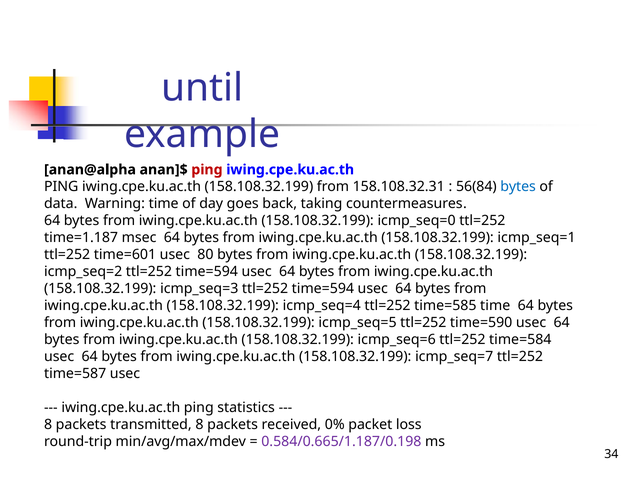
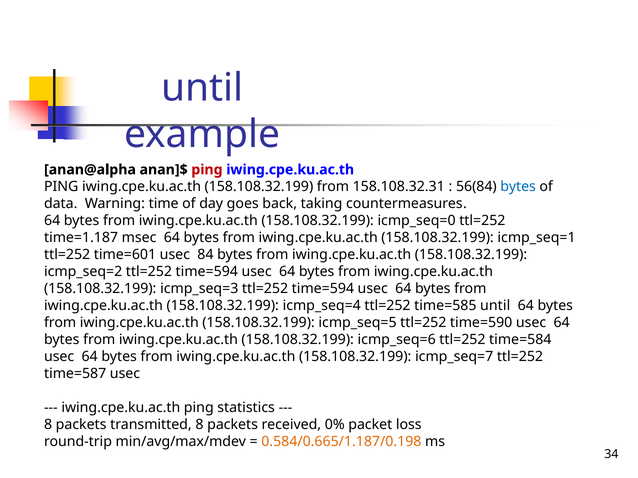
80: 80 -> 84
time=585 time: time -> until
0.584/0.665/1.187/0.198 colour: purple -> orange
